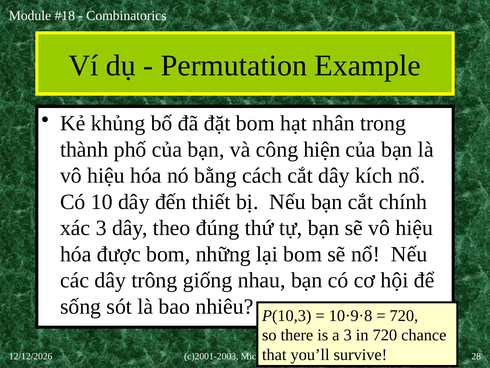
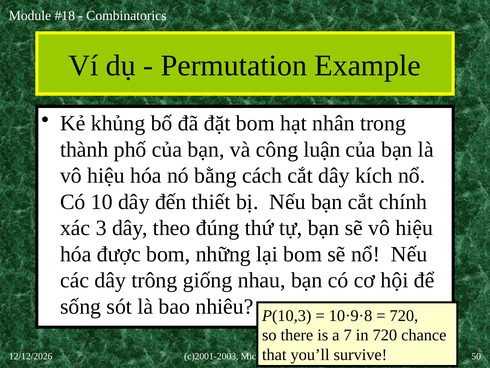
hiện: hiện -> luận
a 3: 3 -> 7
28: 28 -> 50
